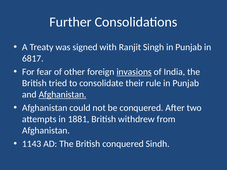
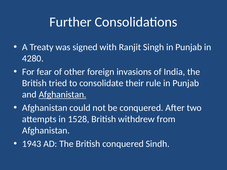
6817: 6817 -> 4280
invasions underline: present -> none
1881: 1881 -> 1528
1143: 1143 -> 1943
